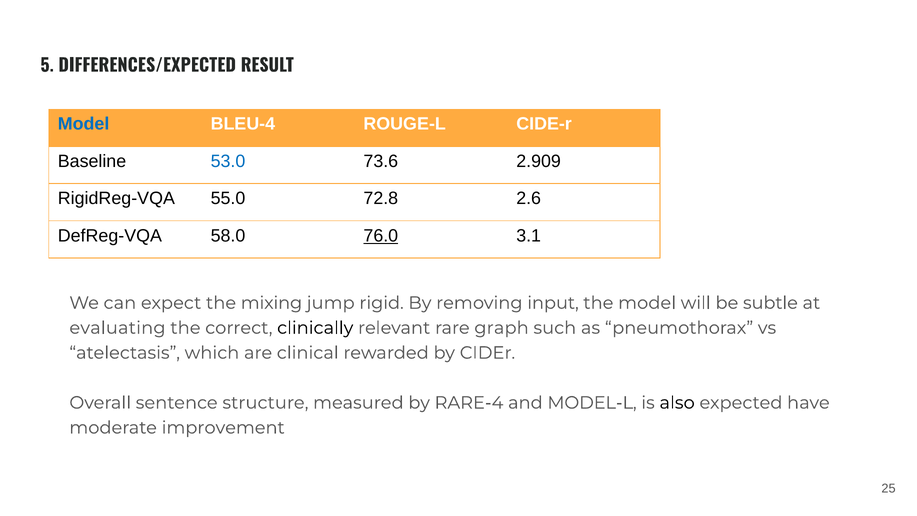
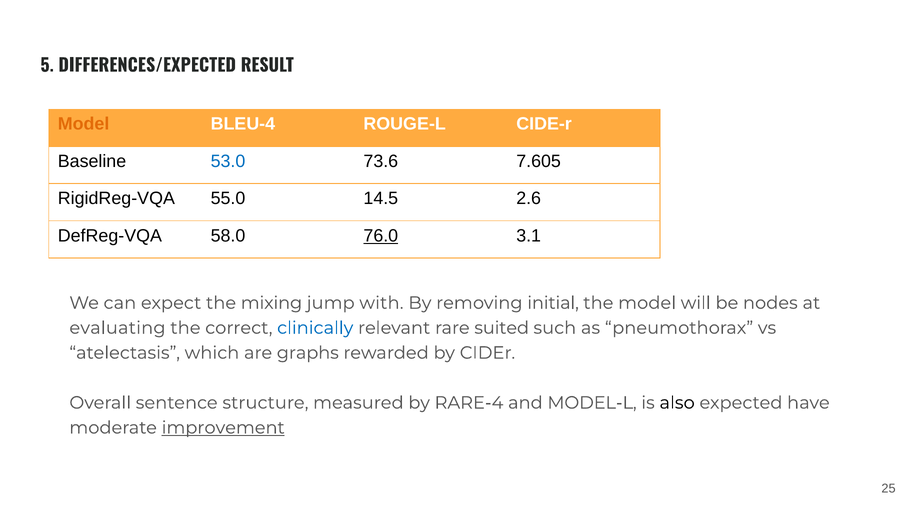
Model at (84, 124) colour: blue -> orange
2.909: 2.909 -> 7.605
72.8: 72.8 -> 14.5
rigid: rigid -> with
input: input -> initial
subtle: subtle -> nodes
clinically colour: black -> blue
graph: graph -> suited
clinical: clinical -> graphs
improvement underline: none -> present
